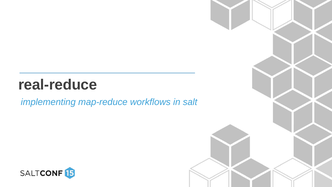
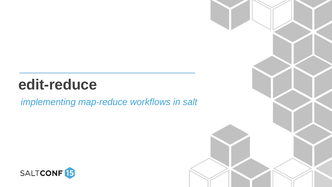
real-reduce: real-reduce -> edit-reduce
